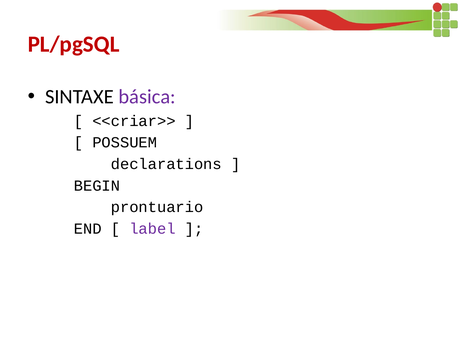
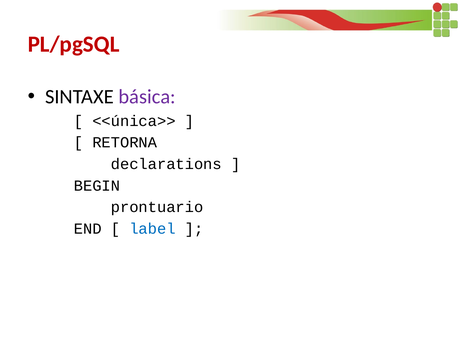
<<criar>>: <<criar>> -> <<única>>
POSSUEM: POSSUEM -> RETORNA
label colour: purple -> blue
